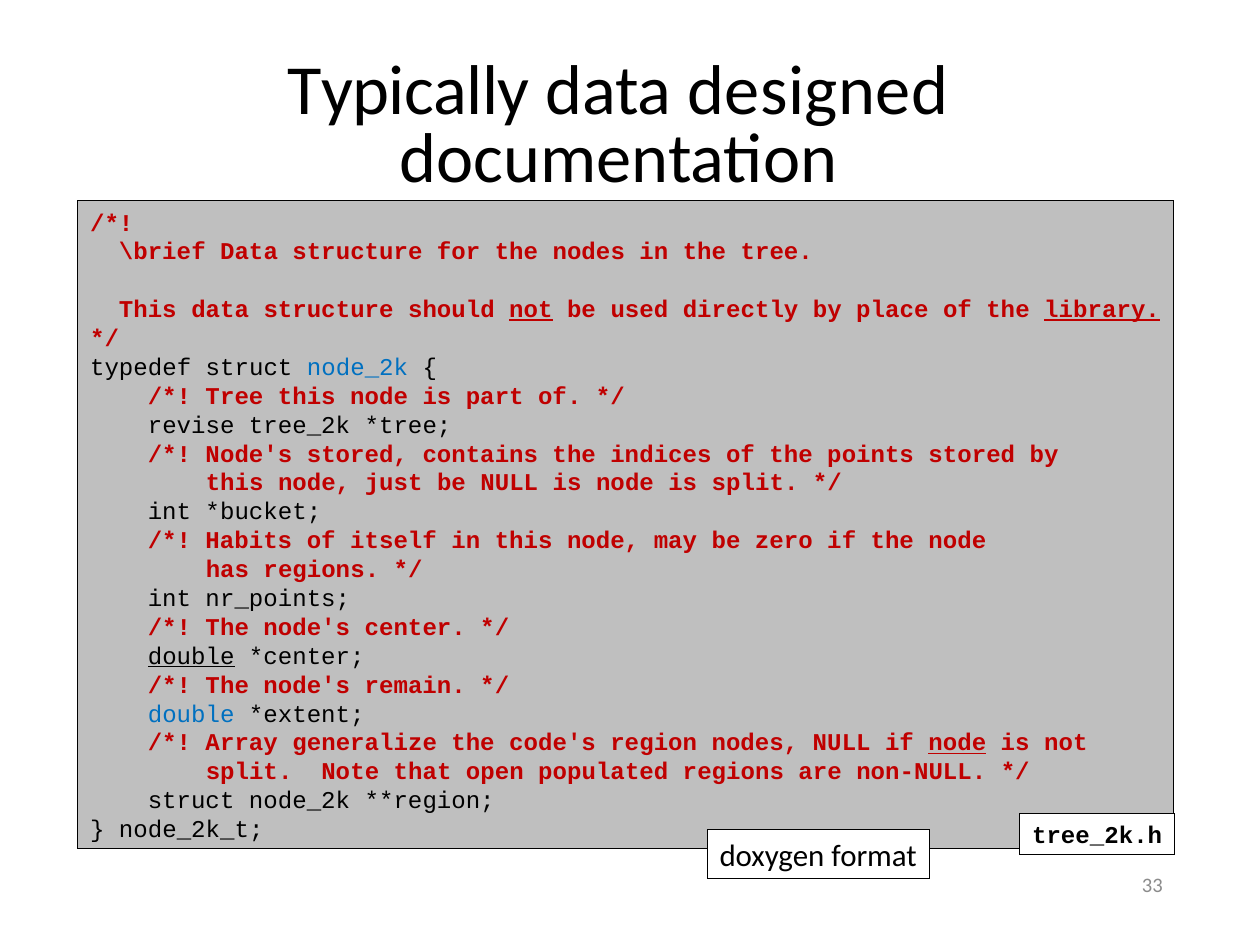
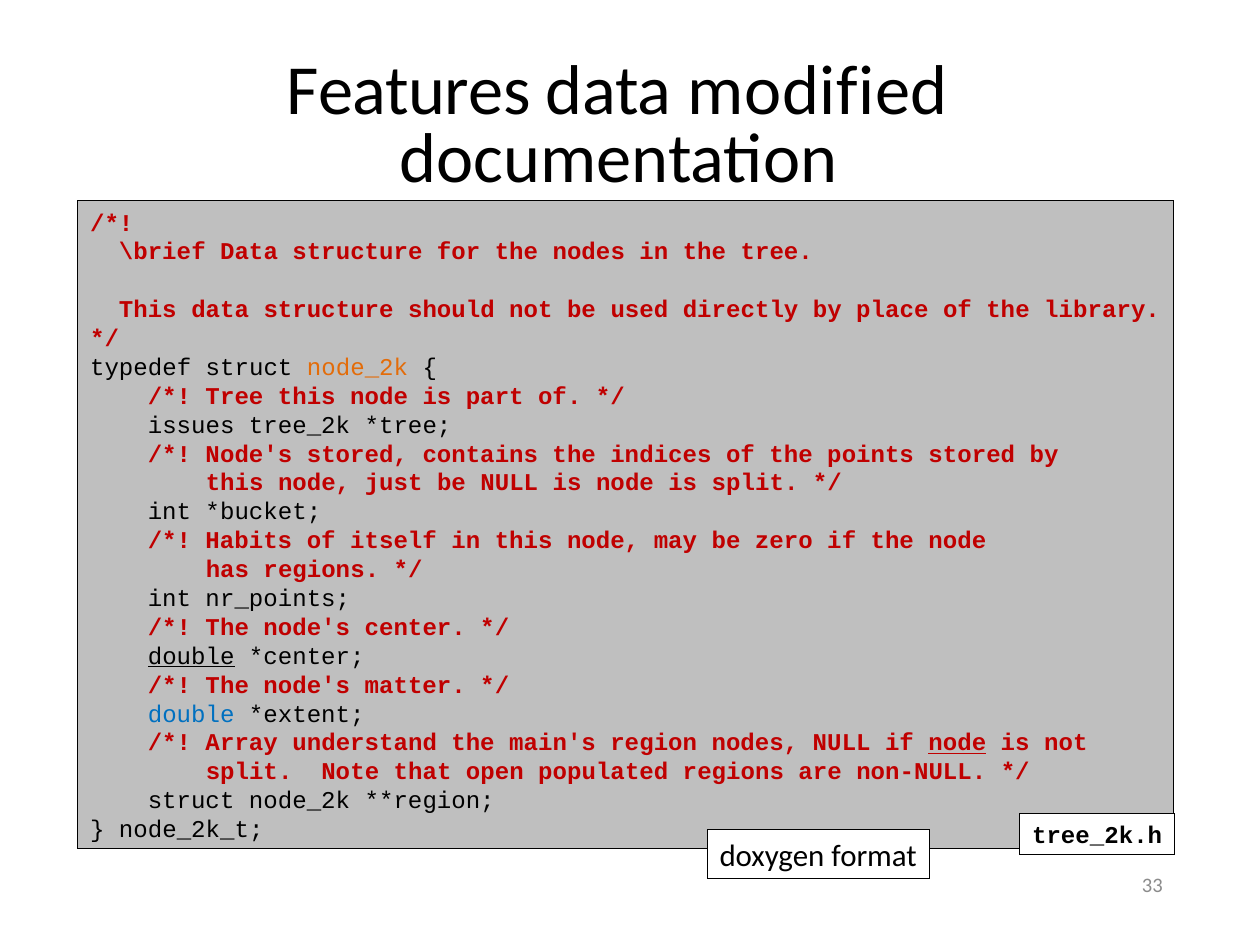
Typically: Typically -> Features
designed: designed -> modified
not at (531, 310) underline: present -> none
library underline: present -> none
node_2k at (358, 367) colour: blue -> orange
revise: revise -> issues
remain: remain -> matter
generalize: generalize -> understand
code's: code's -> main's
